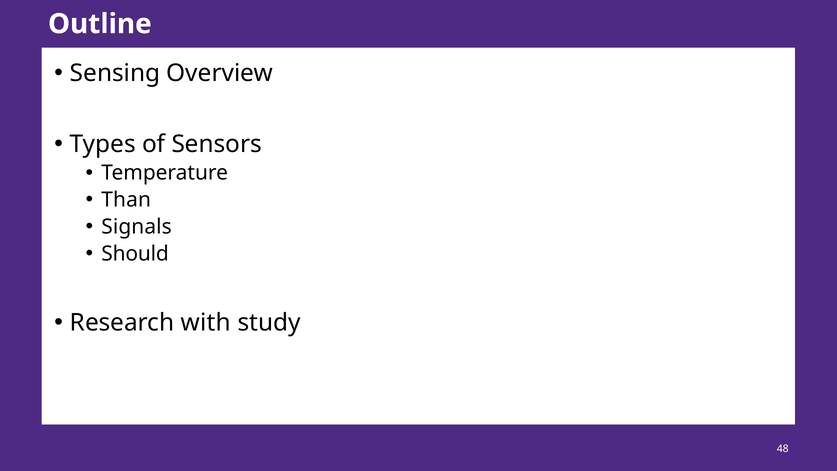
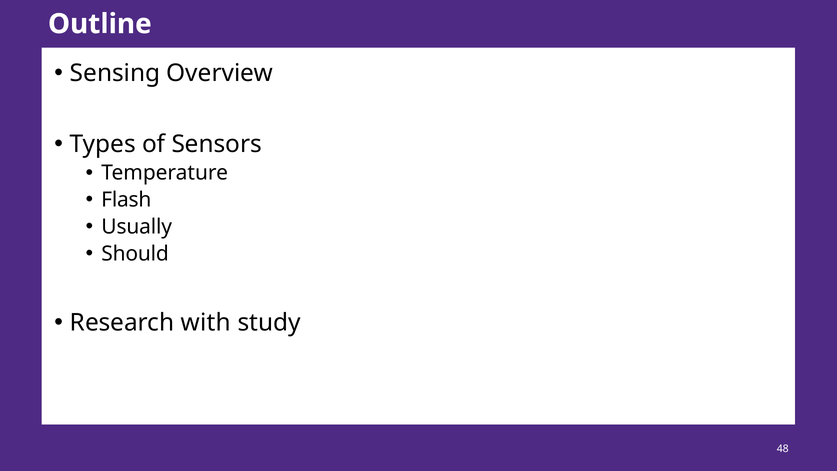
Than: Than -> Flash
Signals: Signals -> Usually
